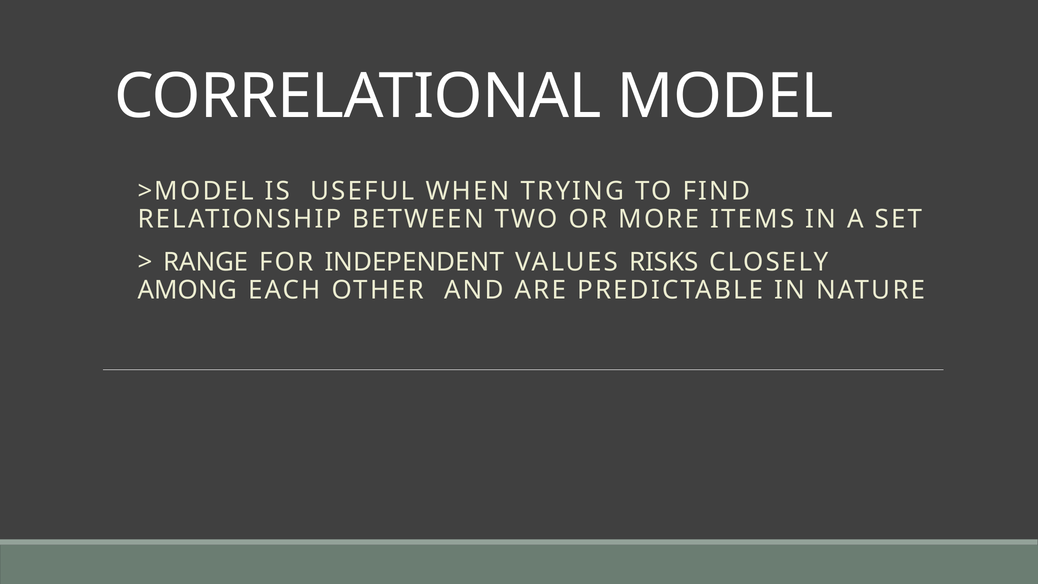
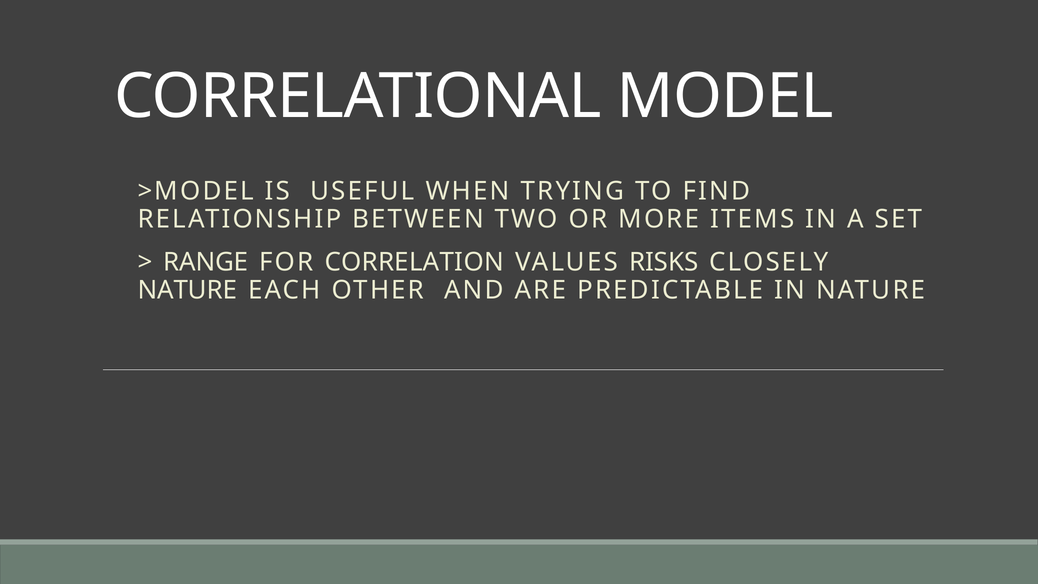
INDEPENDENT: INDEPENDENT -> CORRELATION
AMONG at (187, 290): AMONG -> NATURE
